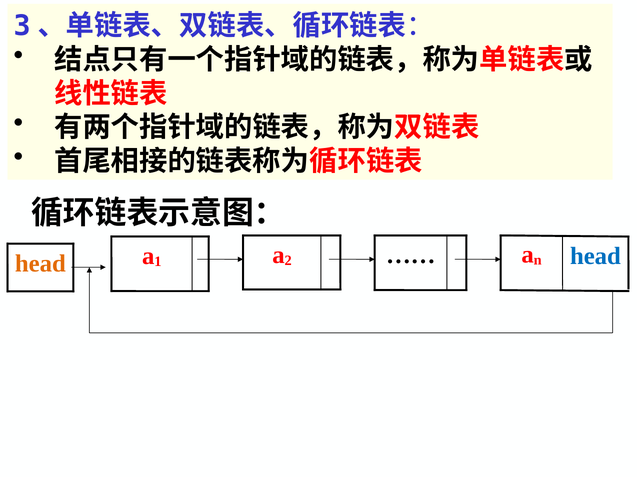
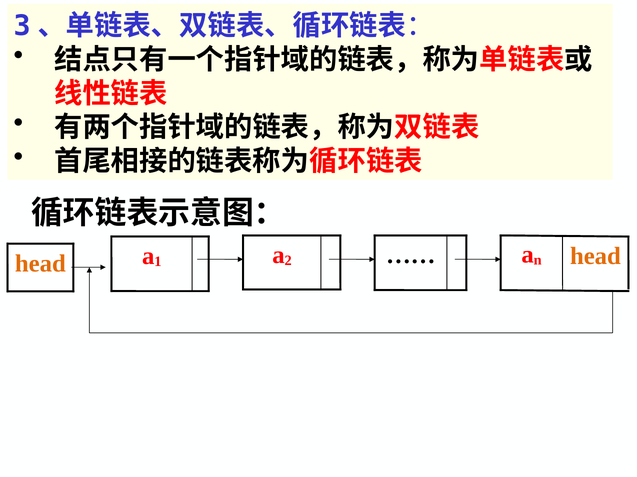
head at (595, 257) colour: blue -> orange
